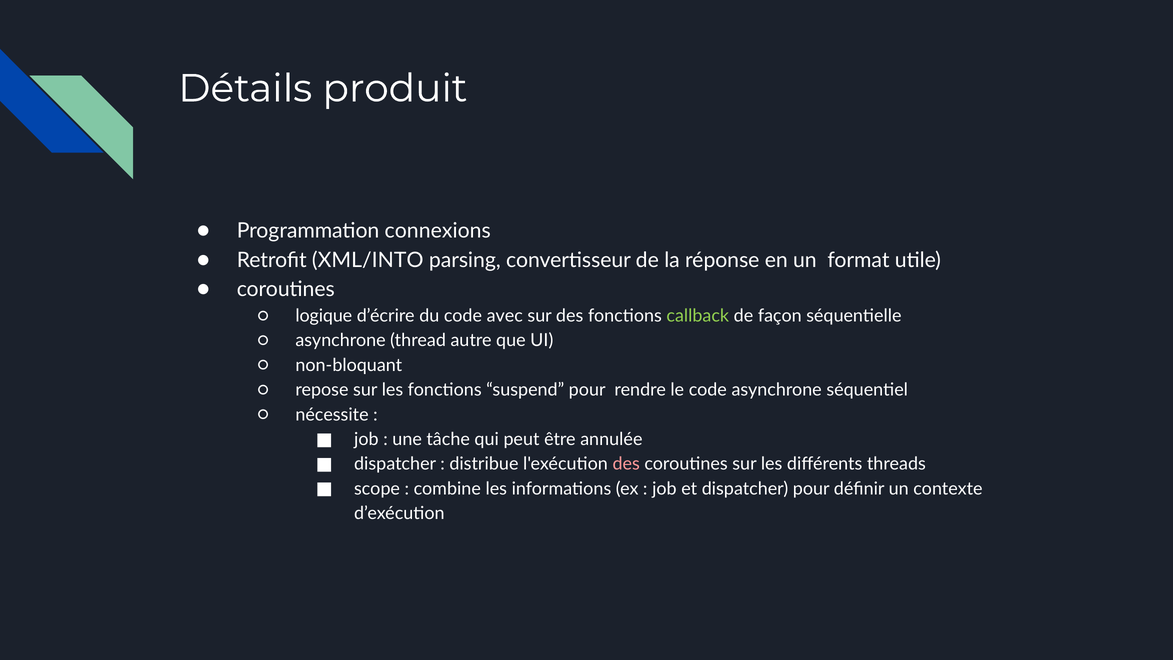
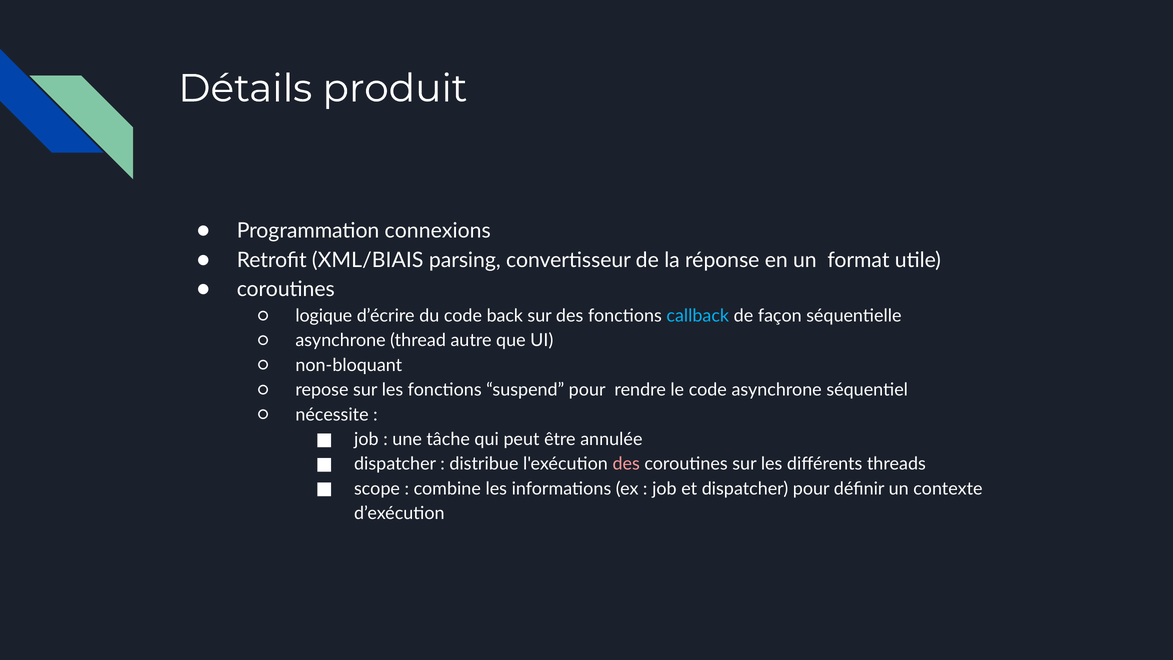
XML/INTO: XML/INTO -> XML/BIAIS
avec: avec -> back
callback colour: light green -> light blue
